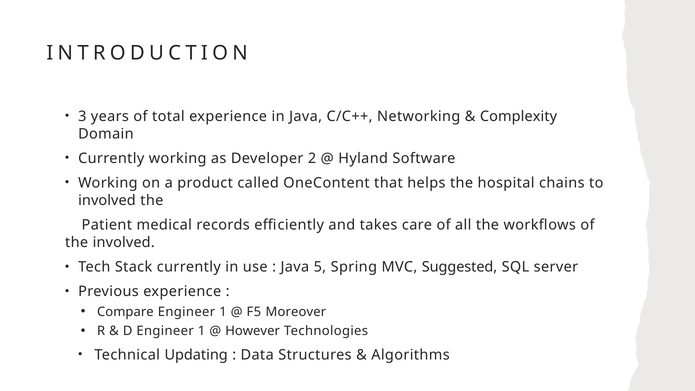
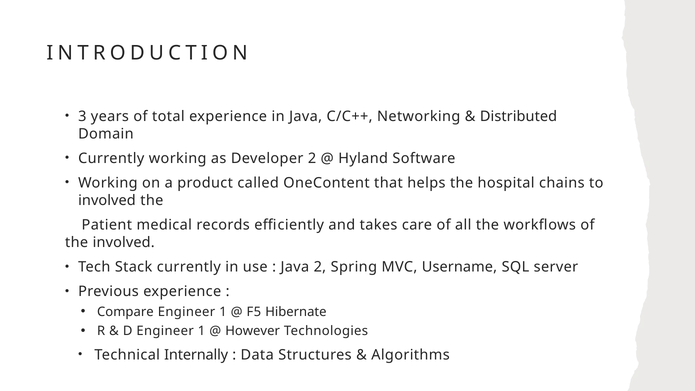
Complexity: Complexity -> Distributed
Java 5: 5 -> 2
Suggested: Suggested -> Username
Moreover: Moreover -> Hibernate
Updating: Updating -> Internally
